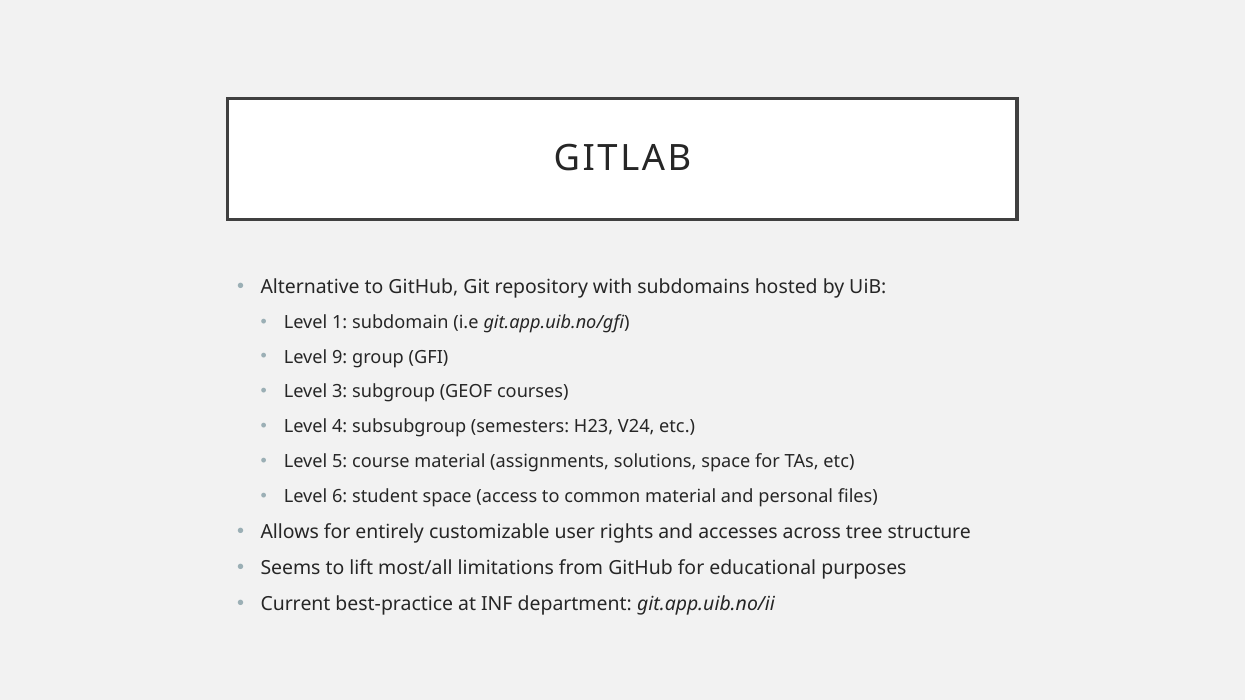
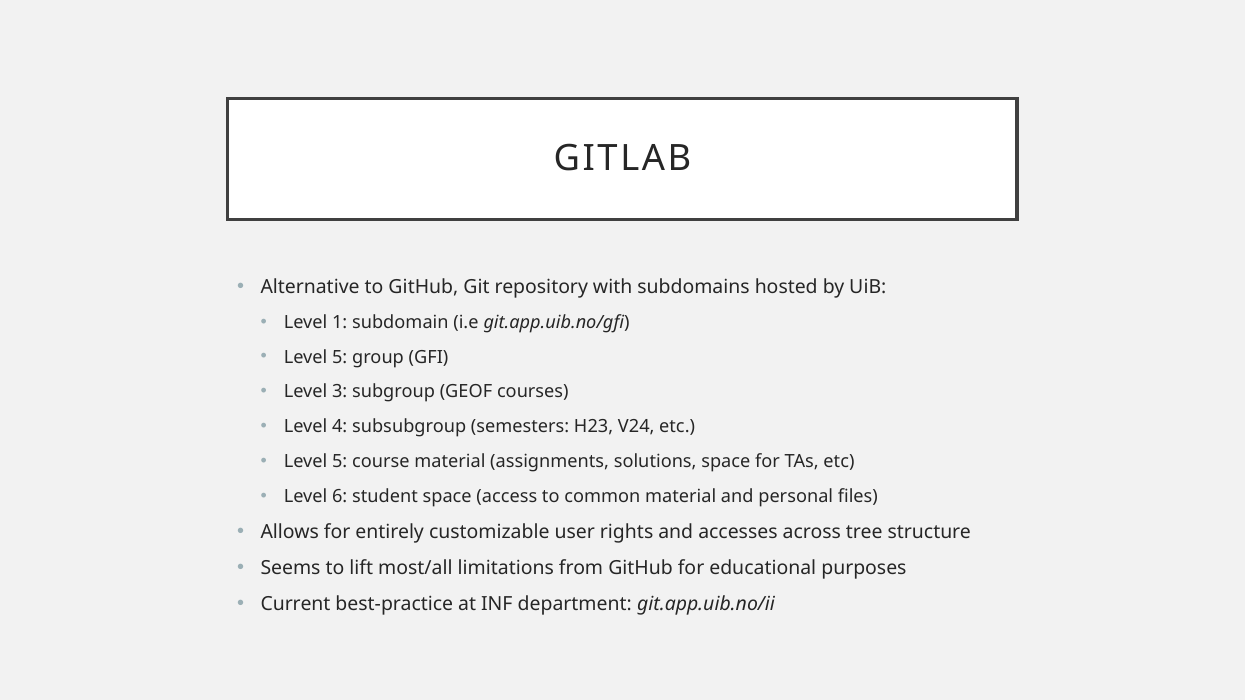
9 at (340, 357): 9 -> 5
